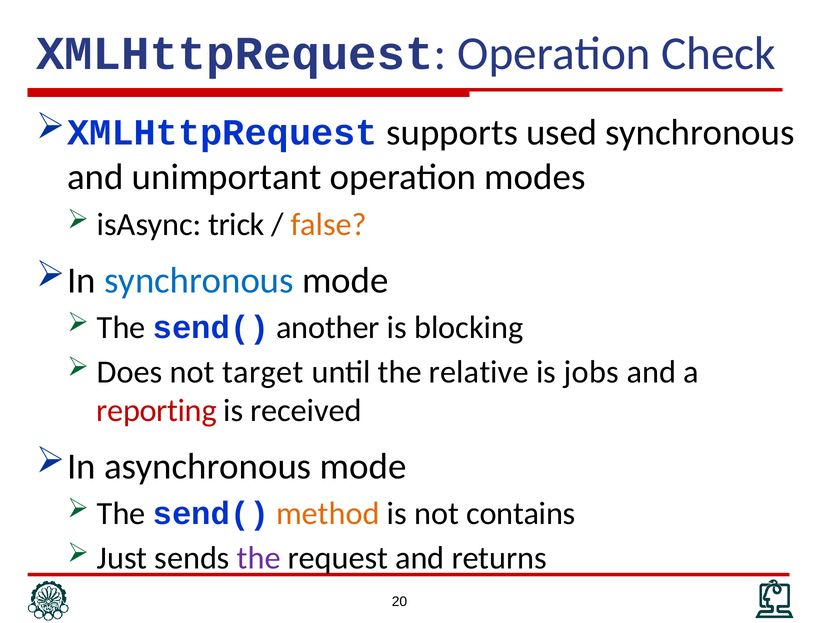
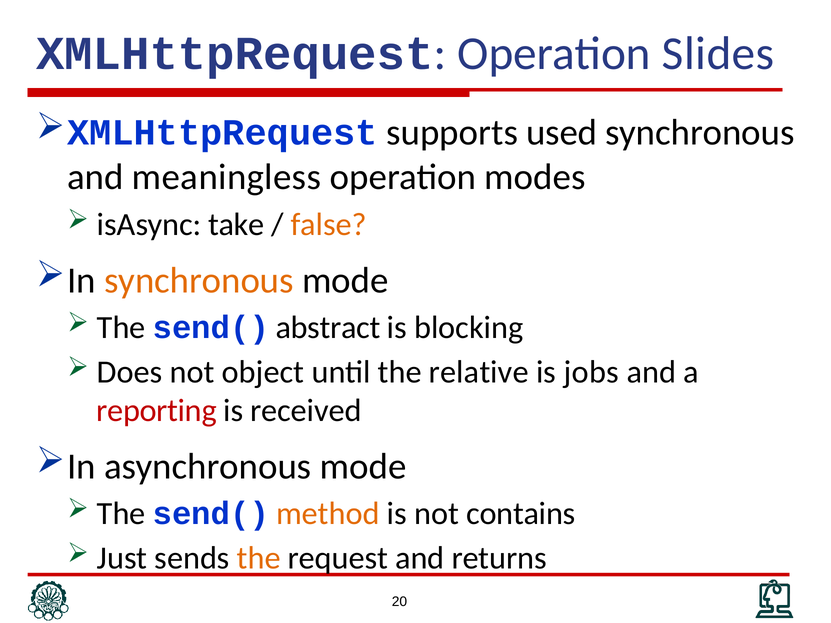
Check: Check -> Slides
unimportant: unimportant -> meaningless
trick: trick -> take
synchronous at (199, 281) colour: blue -> orange
another: another -> abstract
target: target -> object
the at (259, 558) colour: purple -> orange
